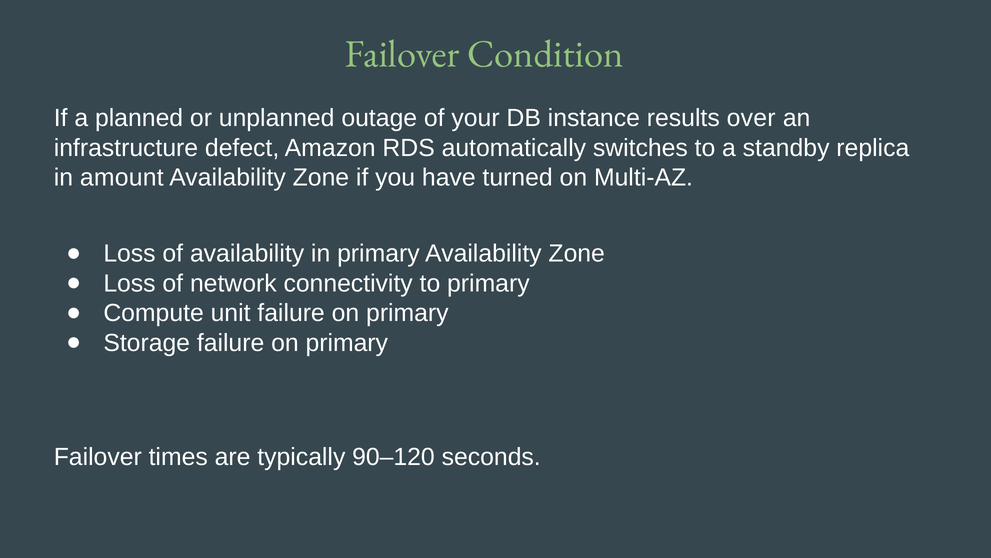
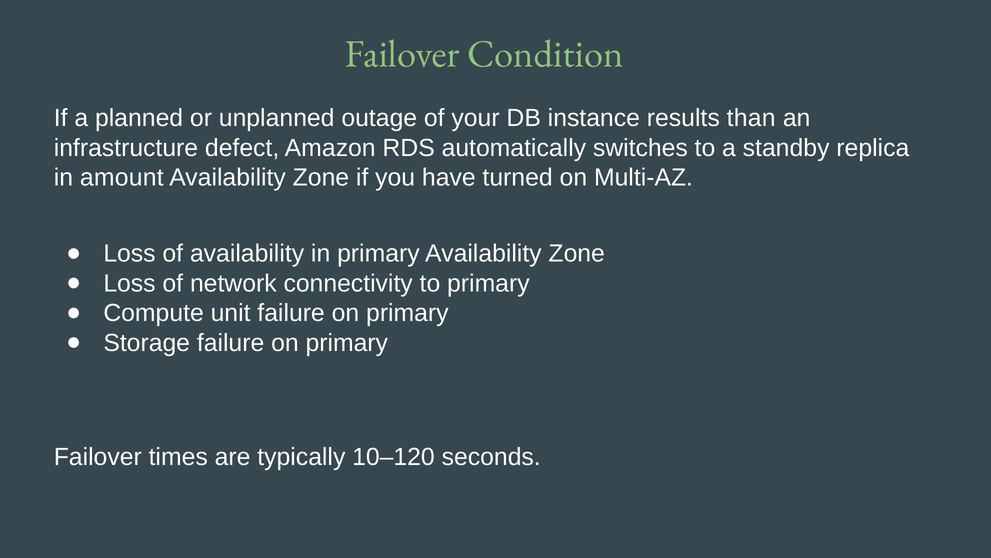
over: over -> than
90–120: 90–120 -> 10–120
